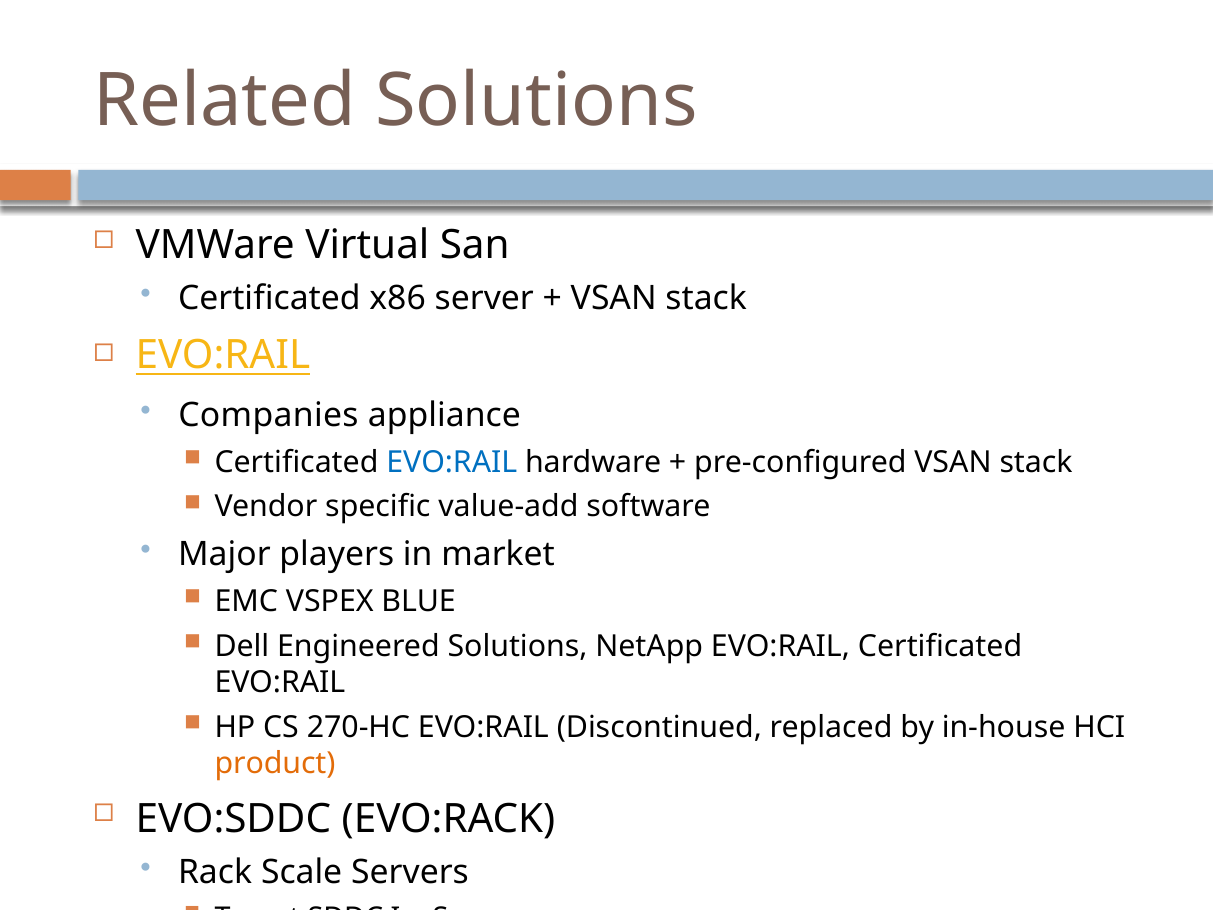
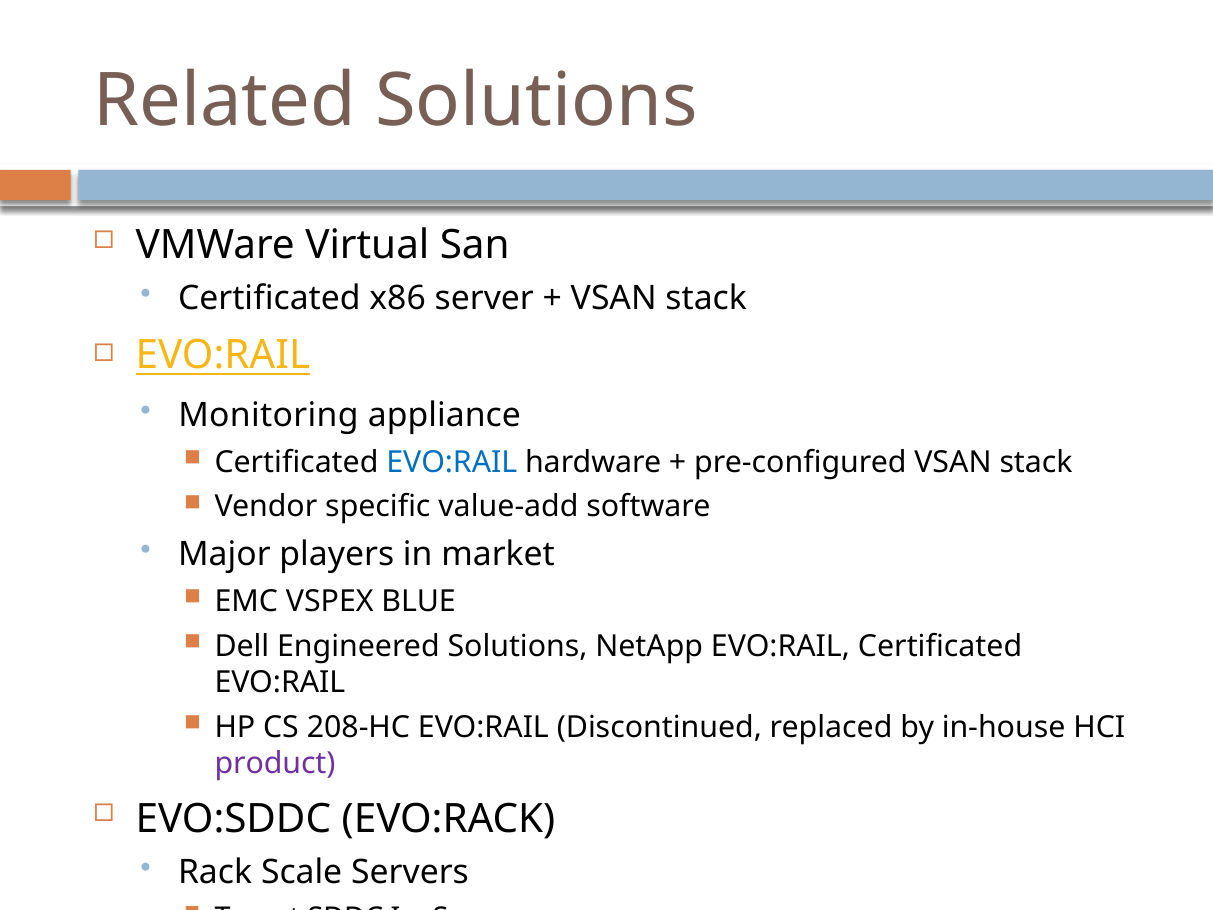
Companies: Companies -> Monitoring
270-HC: 270-HC -> 208-HC
product colour: orange -> purple
